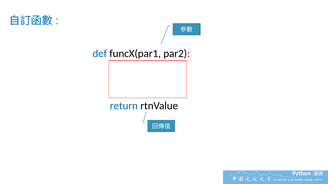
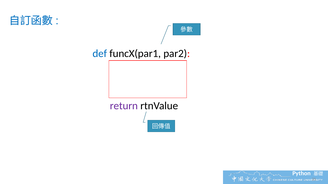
return colour: blue -> purple
